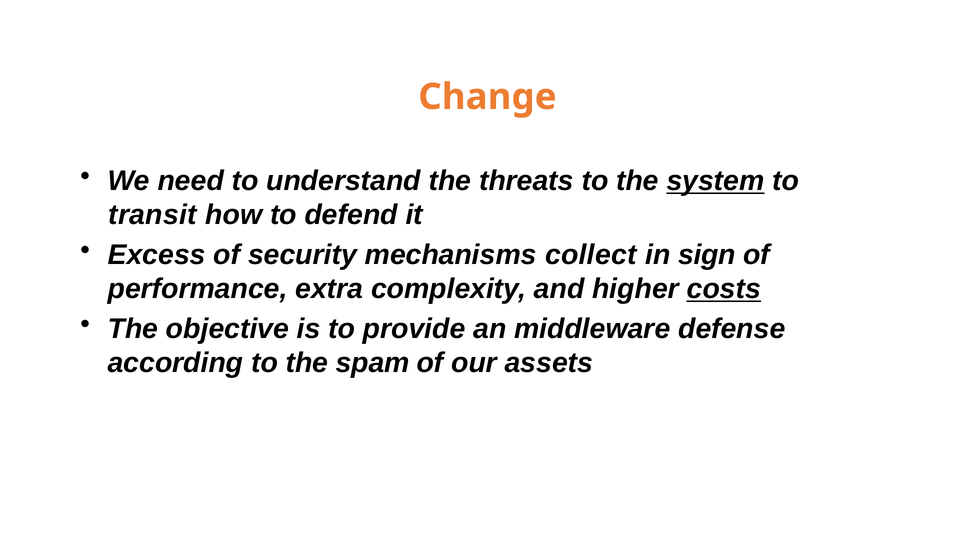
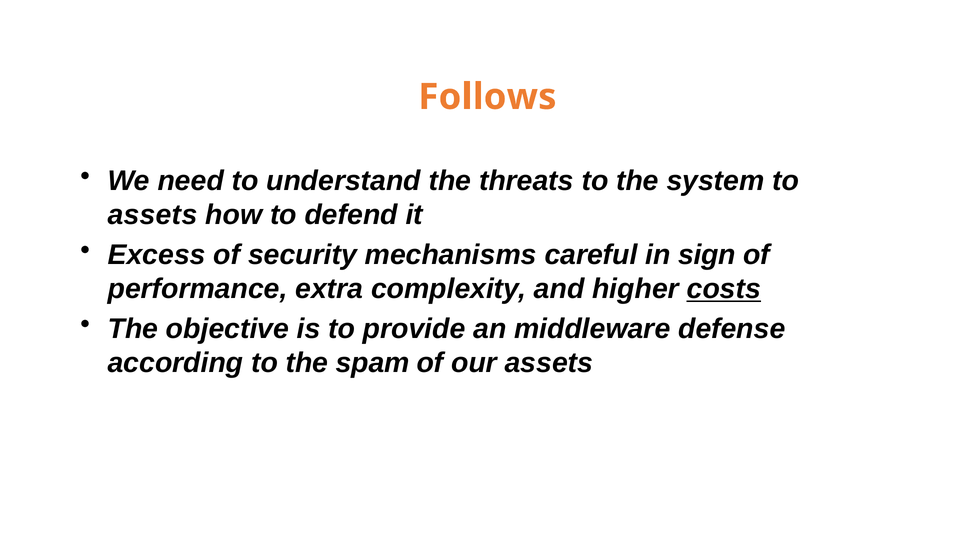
Change: Change -> Follows
system underline: present -> none
transit at (153, 215): transit -> assets
collect: collect -> careful
